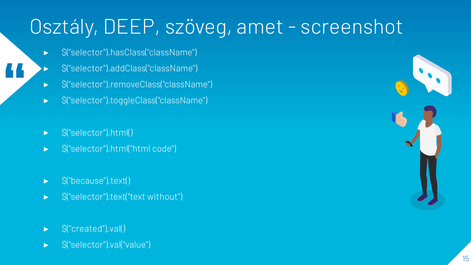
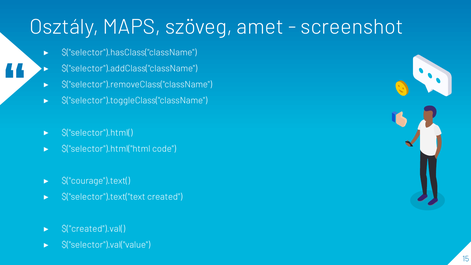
DEEP: DEEP -> MAPS
$("because").text(: $("because").text( -> $("courage").text(
without: without -> created
